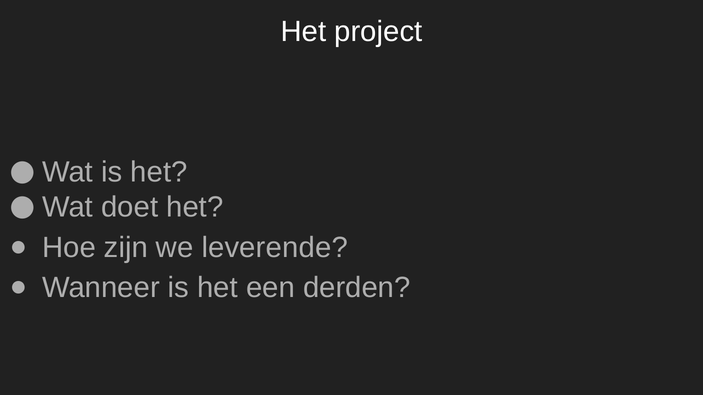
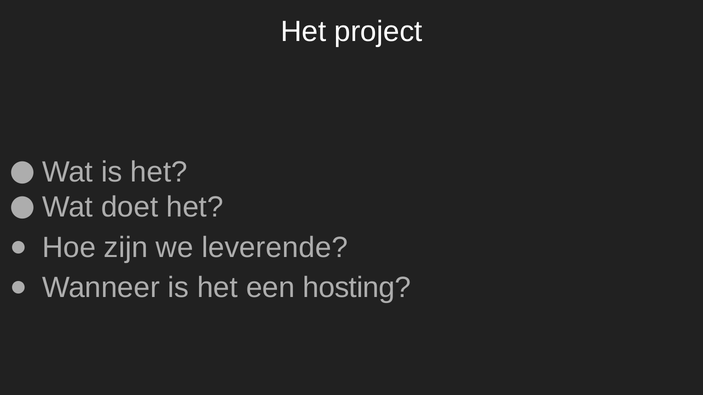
derden: derden -> hosting
